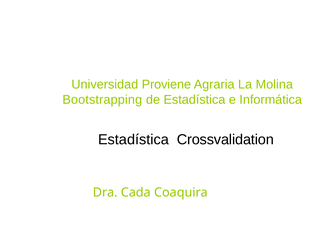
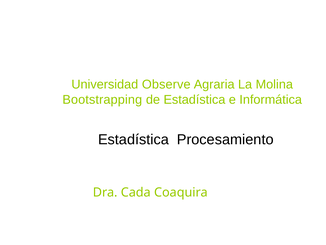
Proviene: Proviene -> Observe
Crossvalidation: Crossvalidation -> Procesamiento
